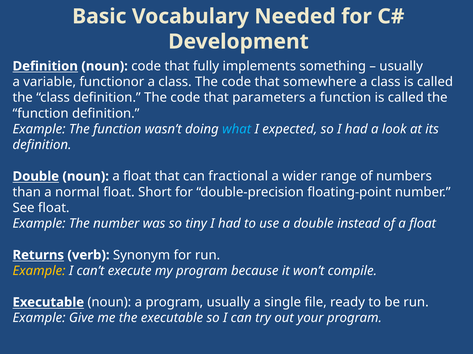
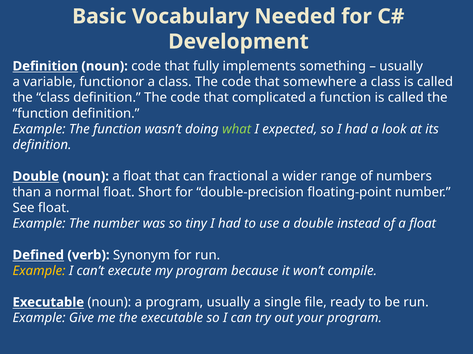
parameters: parameters -> complicated
what colour: light blue -> light green
Returns: Returns -> Defined
